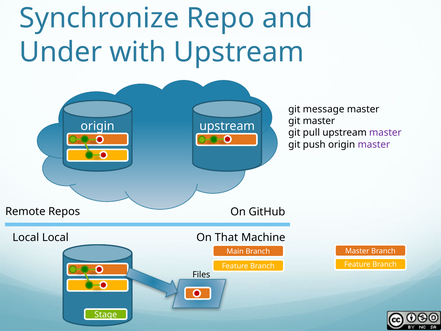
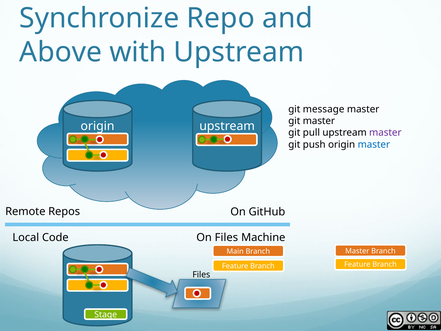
Under: Under -> Above
master at (374, 144) colour: purple -> blue
Local Local: Local -> Code
On That: That -> Files
